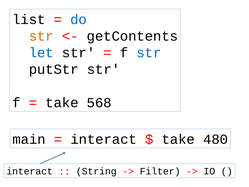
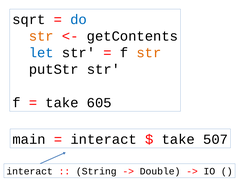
list: list -> sqrt
str at (149, 53) colour: blue -> orange
568: 568 -> 605
480: 480 -> 507
Filter: Filter -> Double
